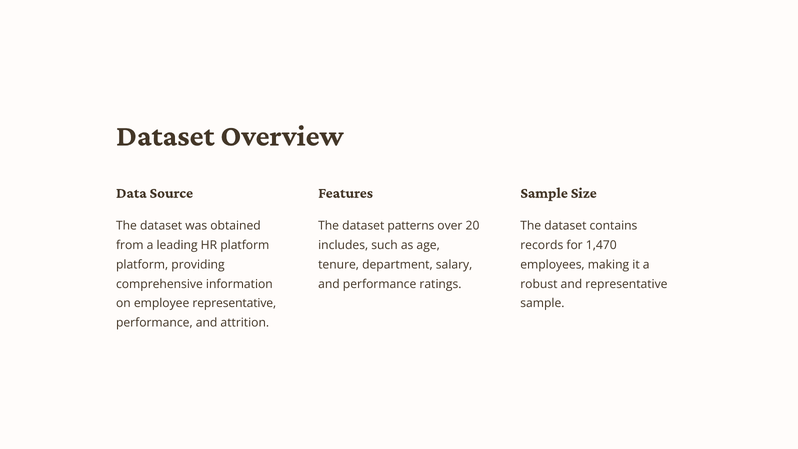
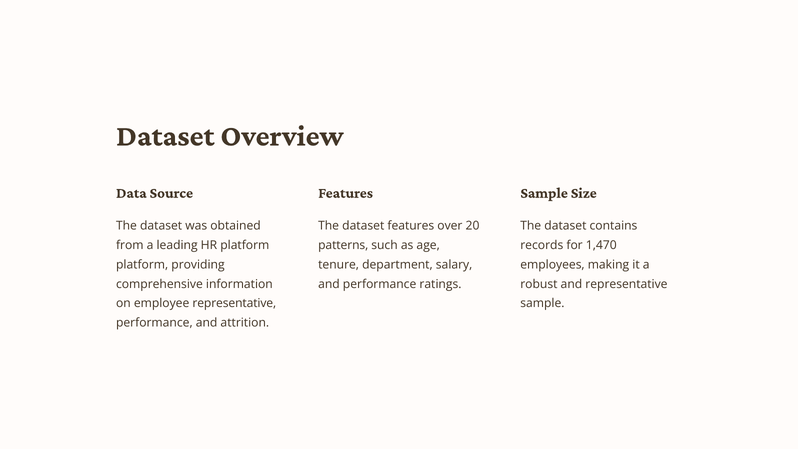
dataset patterns: patterns -> features
includes: includes -> patterns
